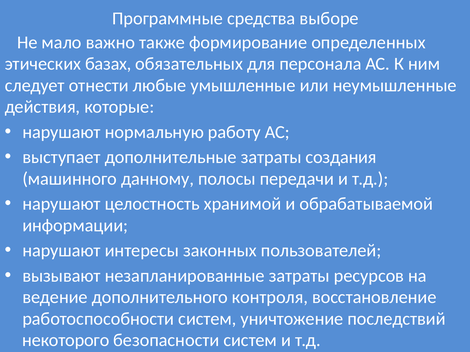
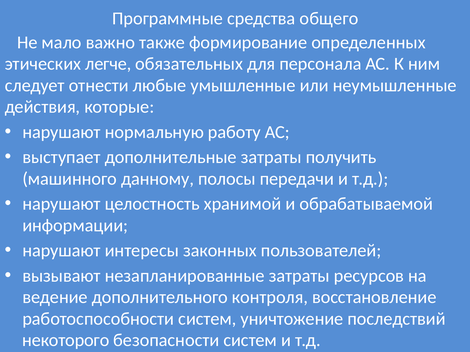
выборе: выборе -> общего
базах: базах -> легче
создания: создания -> получить
